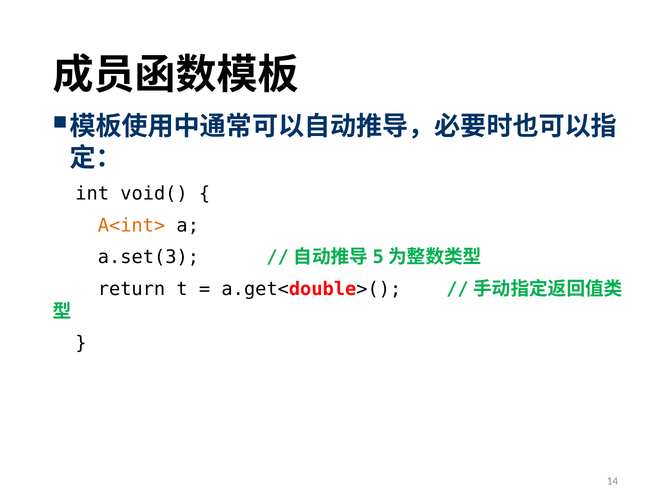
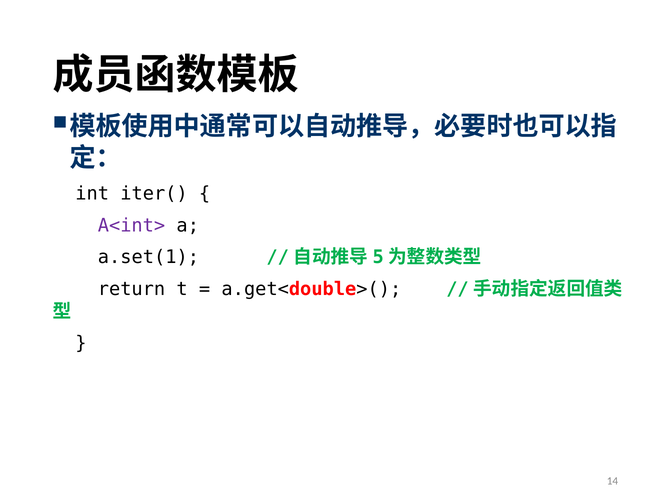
void(: void( -> iter(
A<int> colour: orange -> purple
a.set(3: a.set(3 -> a.set(1
